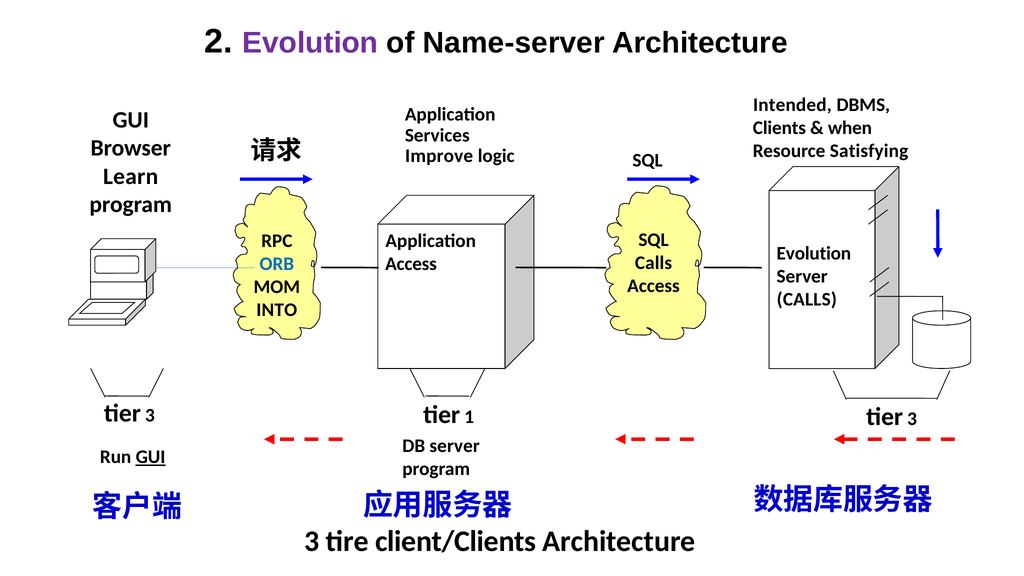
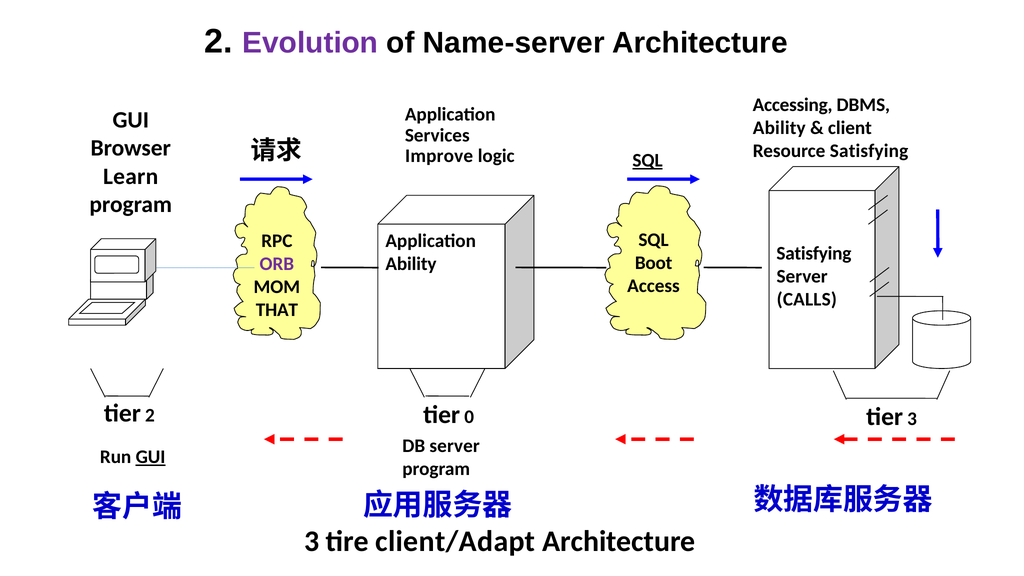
Intended: Intended -> Accessing
Clients at (779, 128): Clients -> Ability
when: when -> client
SQL at (648, 160) underline: none -> present
Evolution at (814, 253): Evolution -> Satisfying
Calls at (653, 263): Calls -> Boot
Access at (411, 264): Access -> Ability
ORB colour: blue -> purple
INTO: INTO -> THAT
3 at (150, 415): 3 -> 2
1: 1 -> 0
client/Clients: client/Clients -> client/Adapt
